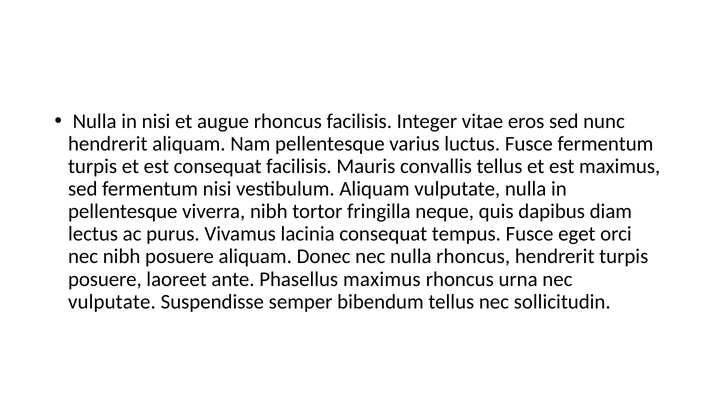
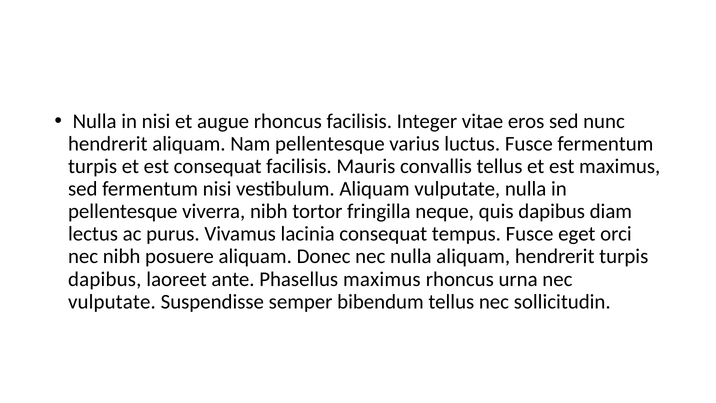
nulla rhoncus: rhoncus -> aliquam
posuere at (105, 279): posuere -> dapibus
